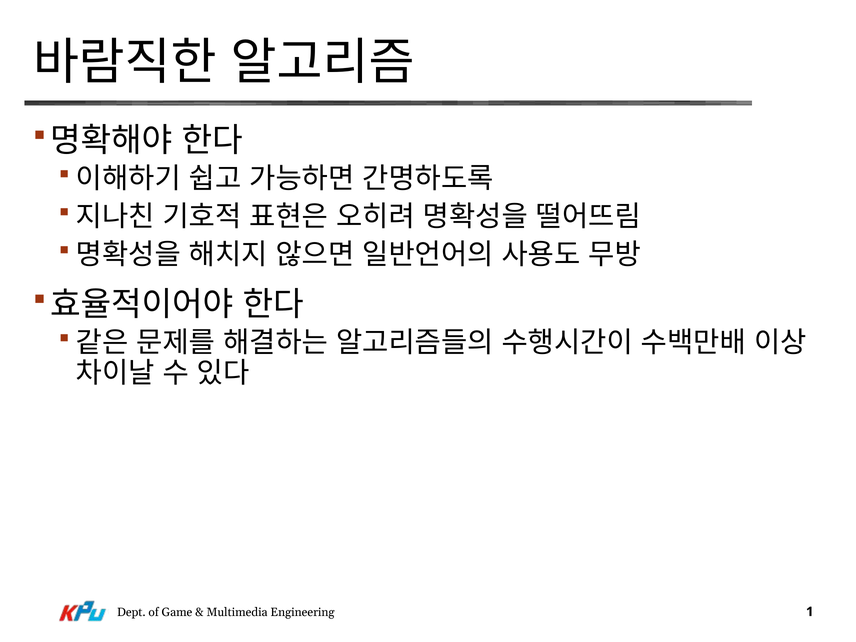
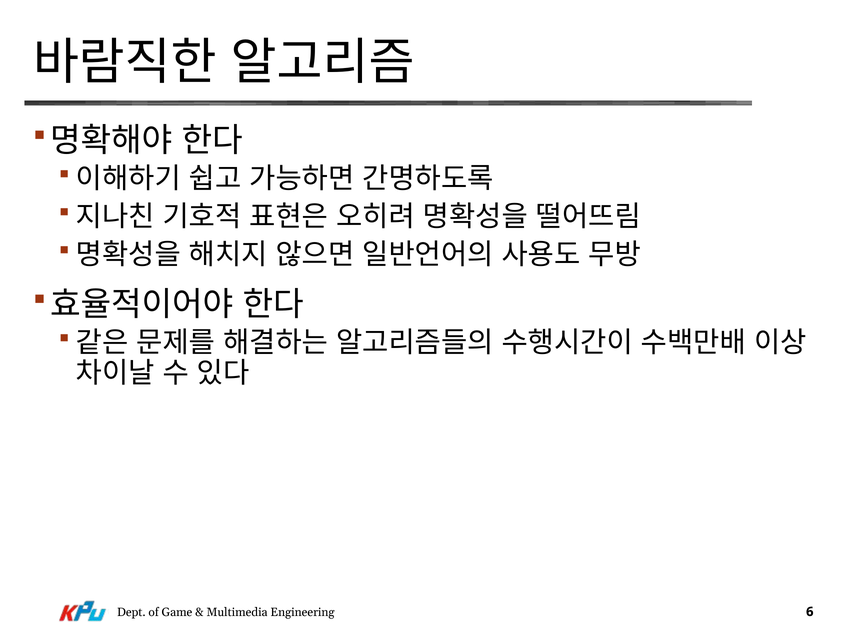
1: 1 -> 6
